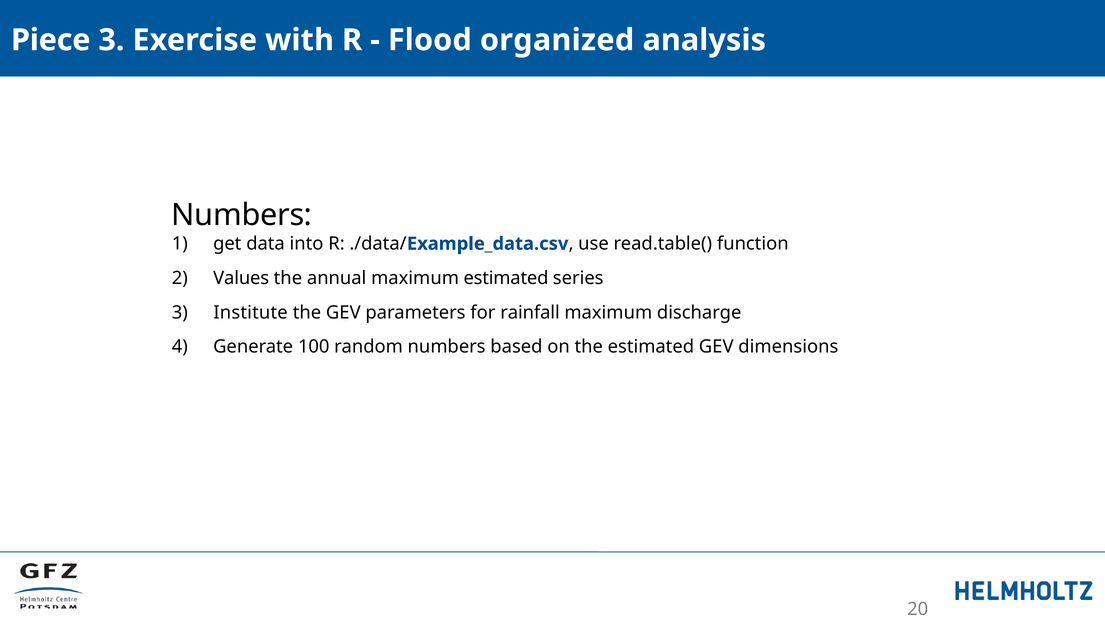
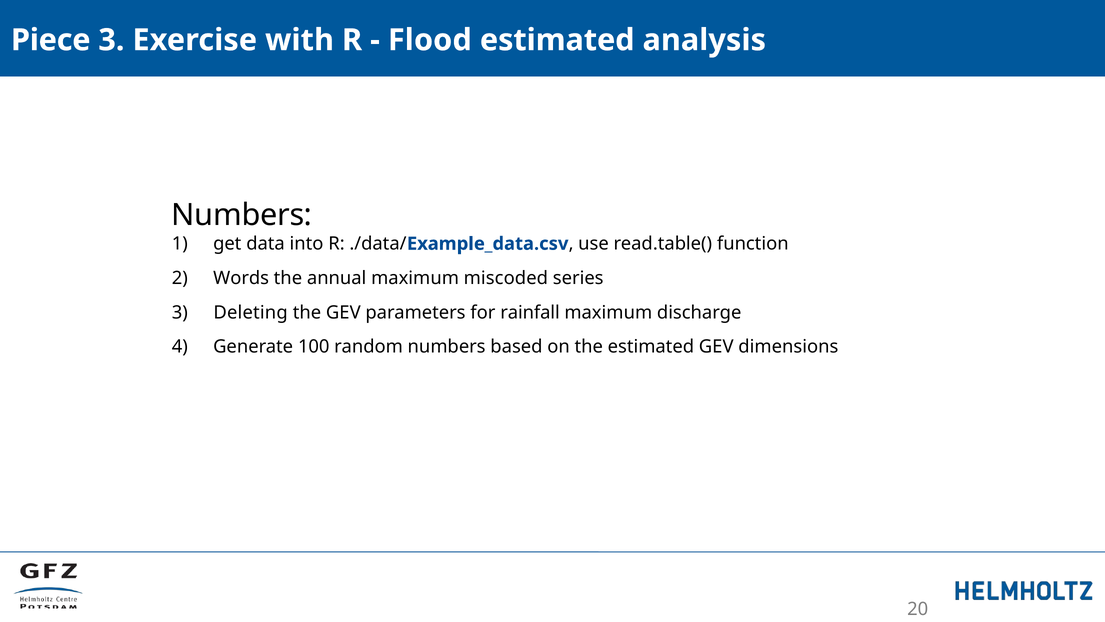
Flood organized: organized -> estimated
Values: Values -> Words
maximum estimated: estimated -> miscoded
Institute: Institute -> Deleting
